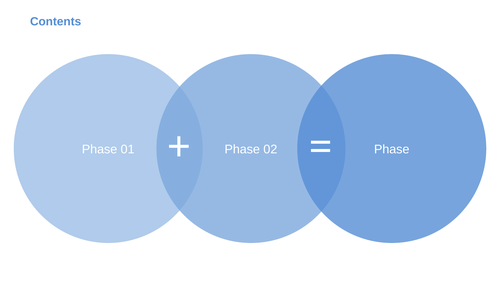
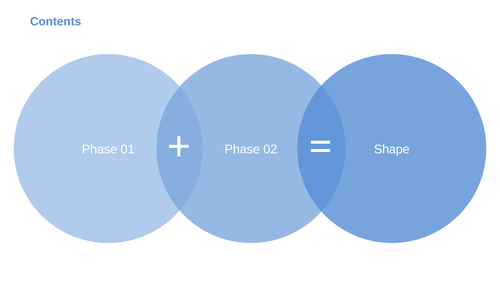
02 Phase: Phase -> Shape
